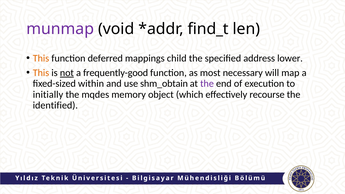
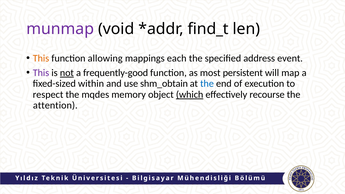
deferred: deferred -> allowing
child: child -> each
lower: lower -> event
This at (41, 73) colour: orange -> purple
necessary: necessary -> persistent
the at (207, 84) colour: purple -> blue
initially: initially -> respect
which underline: none -> present
identified: identified -> attention
